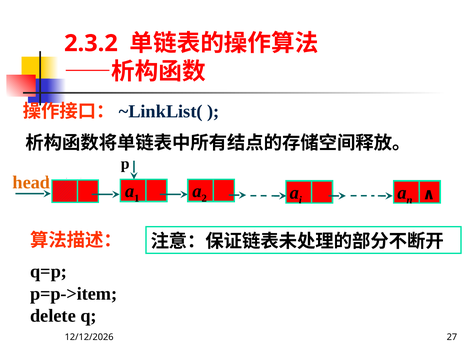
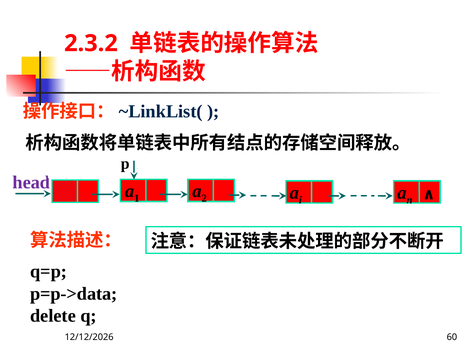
head colour: orange -> purple
p=p->item: p=p->item -> p=p->data
27: 27 -> 60
